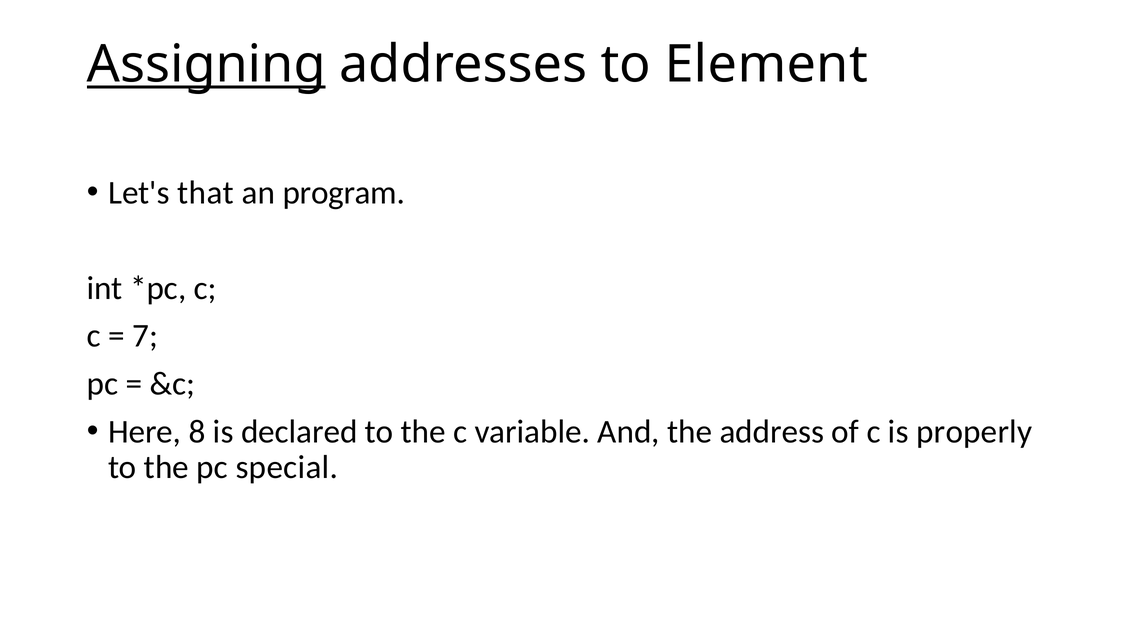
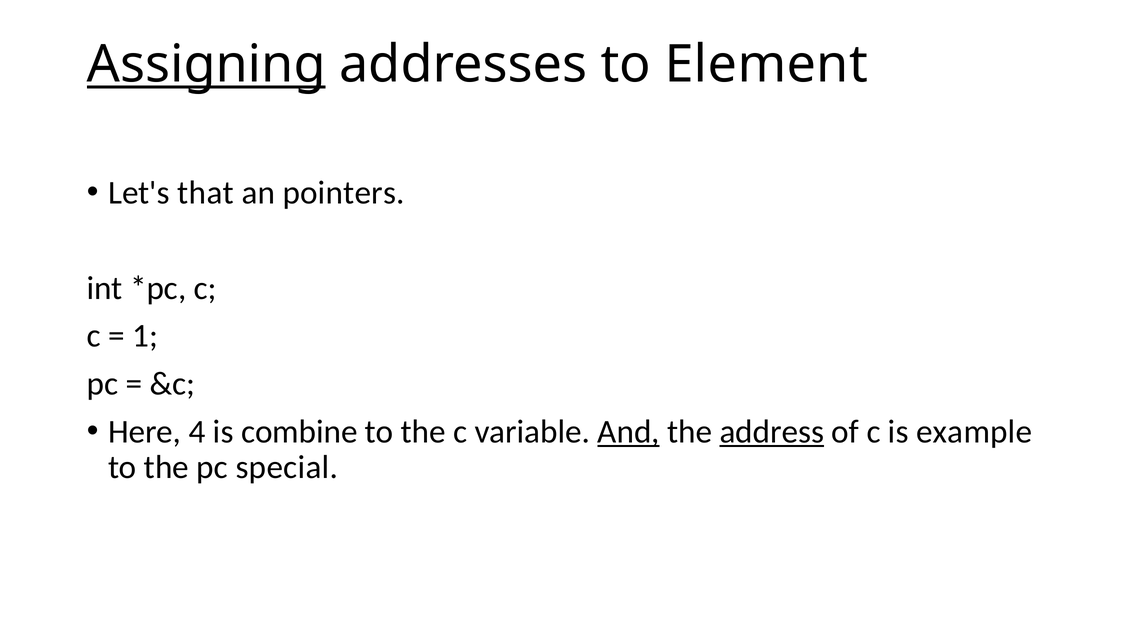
program: program -> pointers
7: 7 -> 1
8: 8 -> 4
declared: declared -> combine
And underline: none -> present
address underline: none -> present
properly: properly -> example
